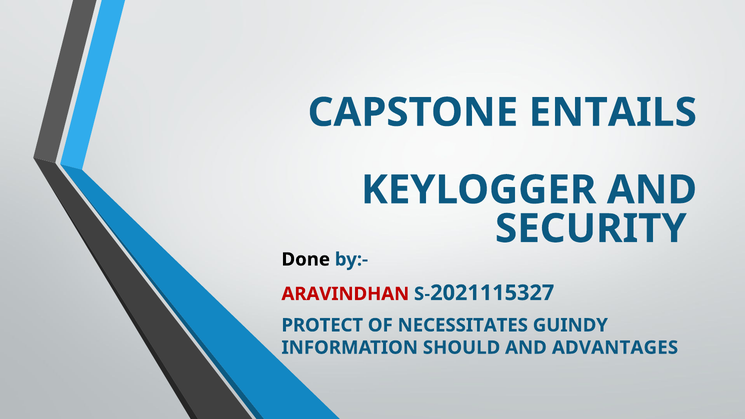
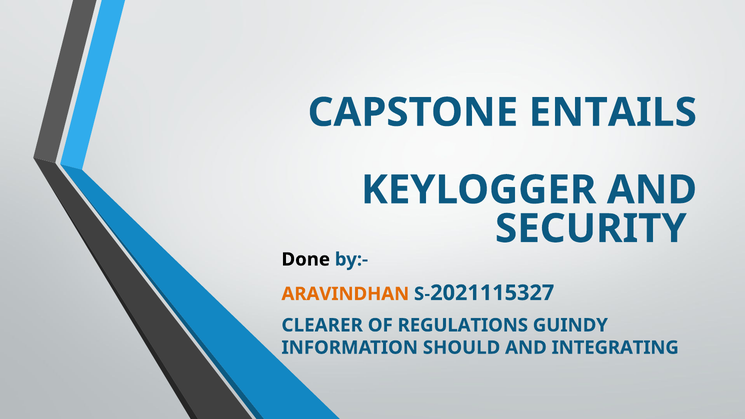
ARAVINDHAN colour: red -> orange
PROTECT: PROTECT -> CLEARER
NECESSITATES: NECESSITATES -> REGULATIONS
ADVANTAGES: ADVANTAGES -> INTEGRATING
